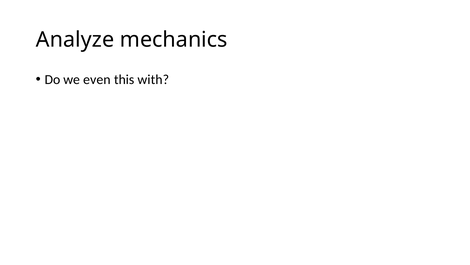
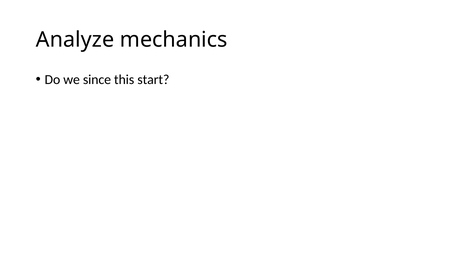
even: even -> since
with: with -> start
